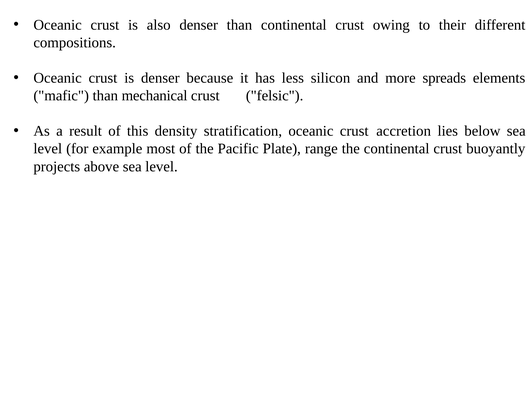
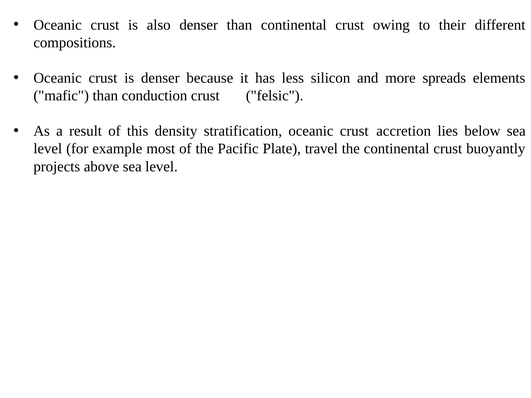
mechanical: mechanical -> conduction
range: range -> travel
